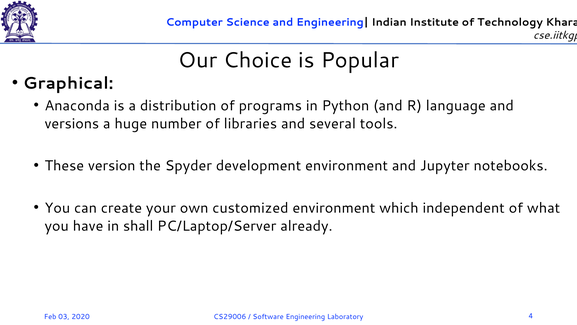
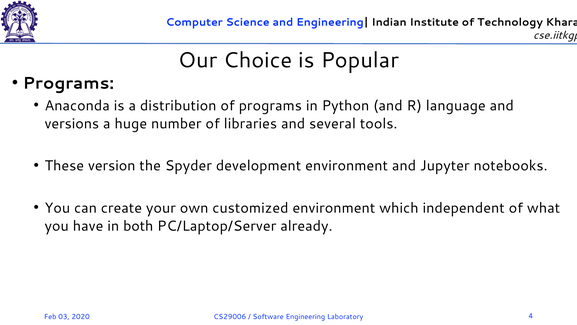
Graphical at (68, 83): Graphical -> Programs
shall: shall -> both
